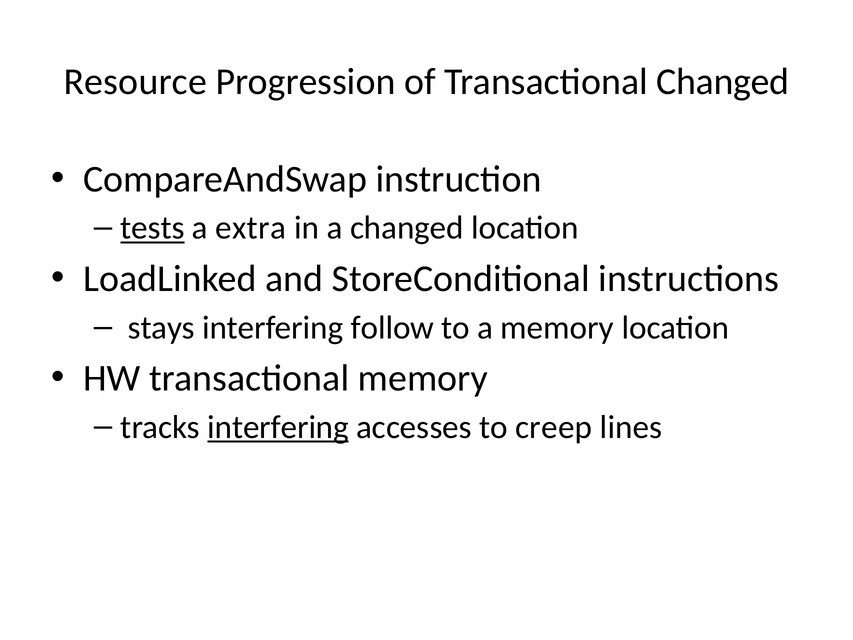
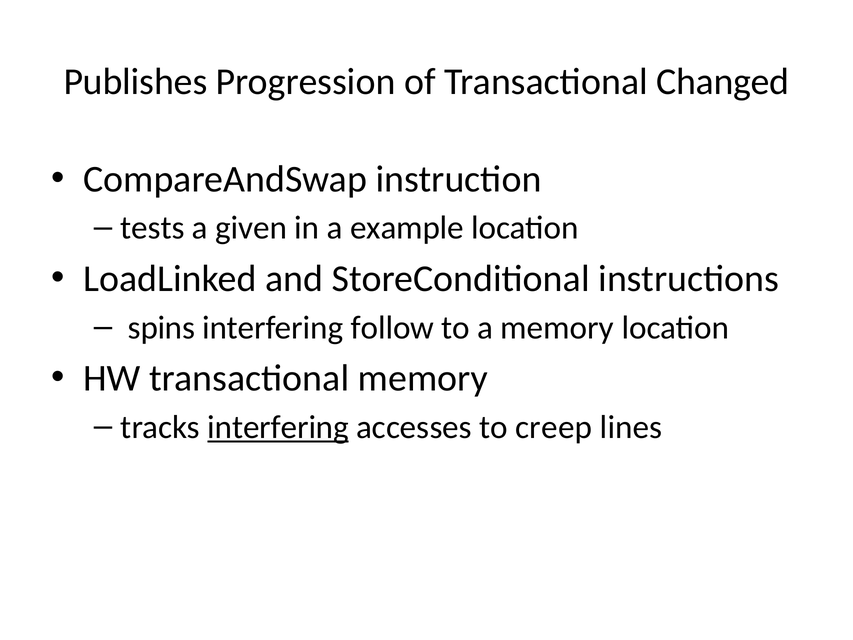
Resource: Resource -> Publishes
tests underline: present -> none
extra: extra -> given
a changed: changed -> example
stays: stays -> spins
